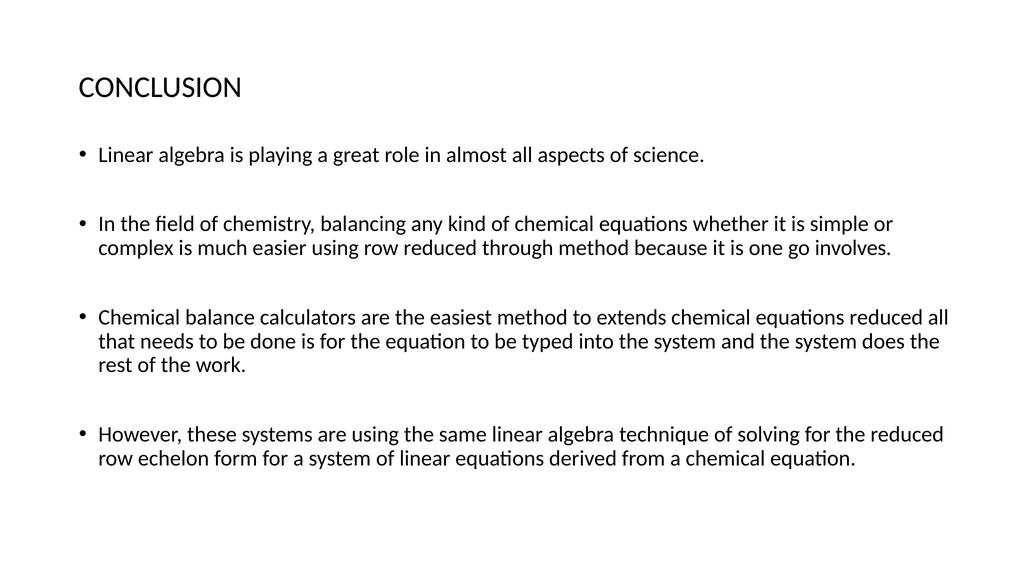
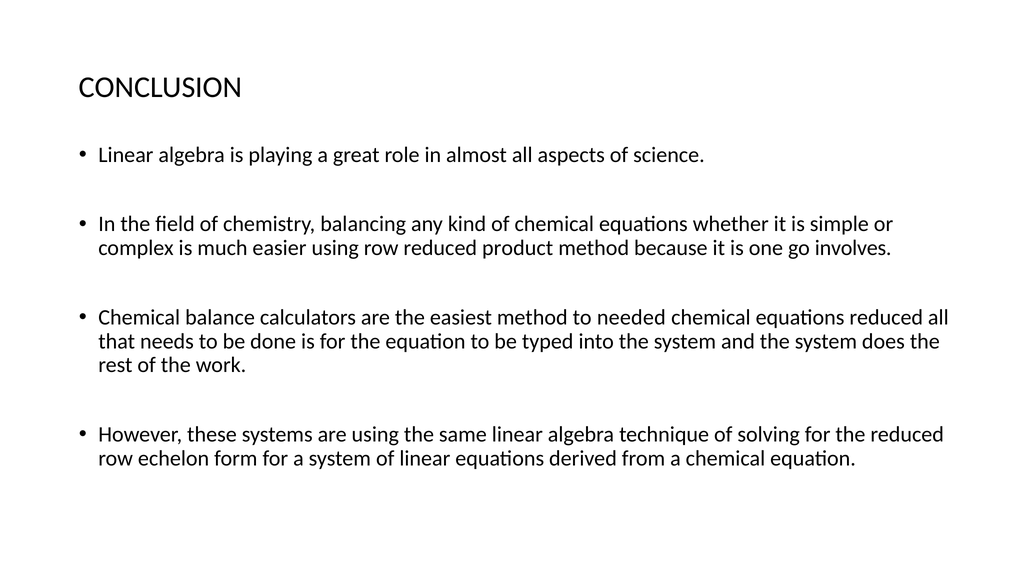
through: through -> product
extends: extends -> needed
